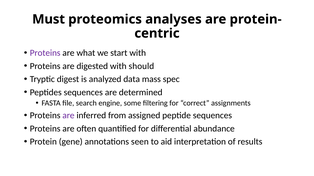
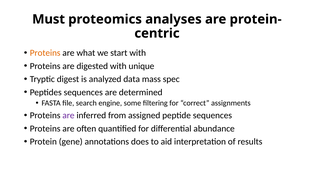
Proteins at (45, 53) colour: purple -> orange
should: should -> unique
seen: seen -> does
